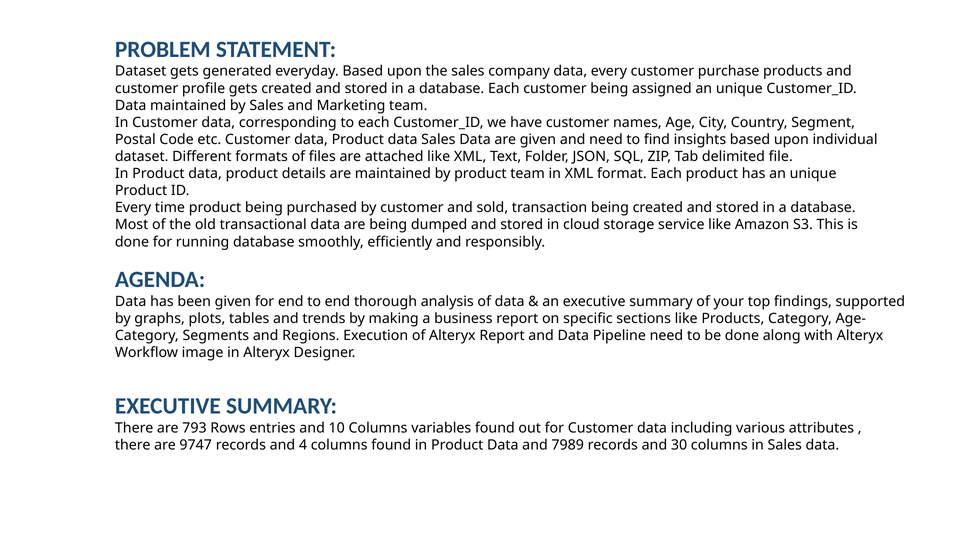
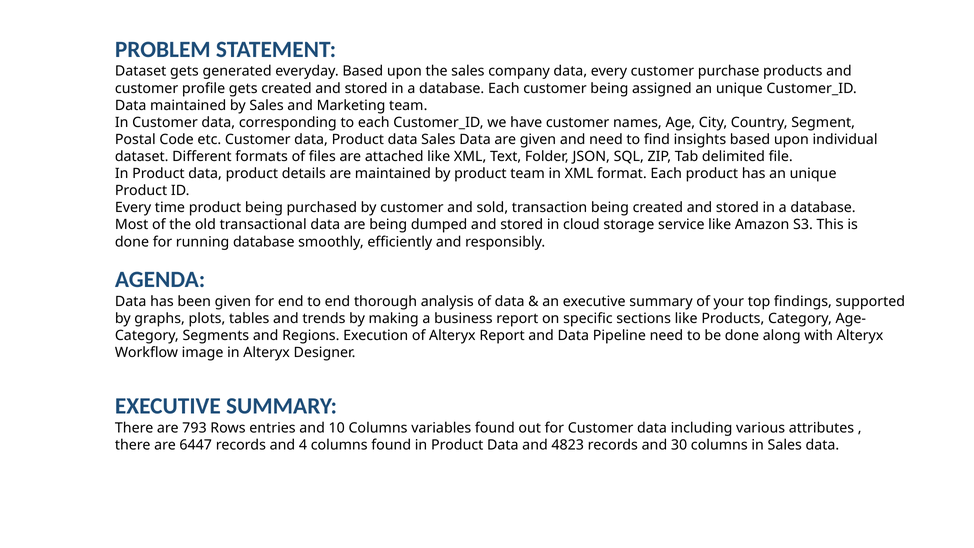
9747: 9747 -> 6447
7989: 7989 -> 4823
